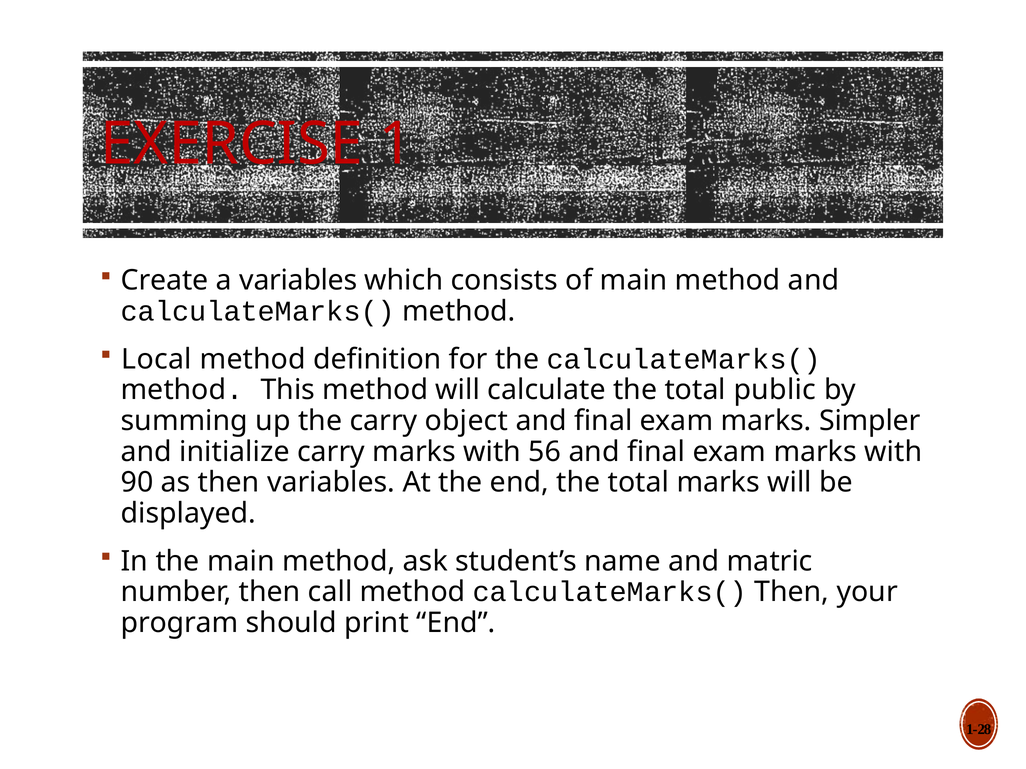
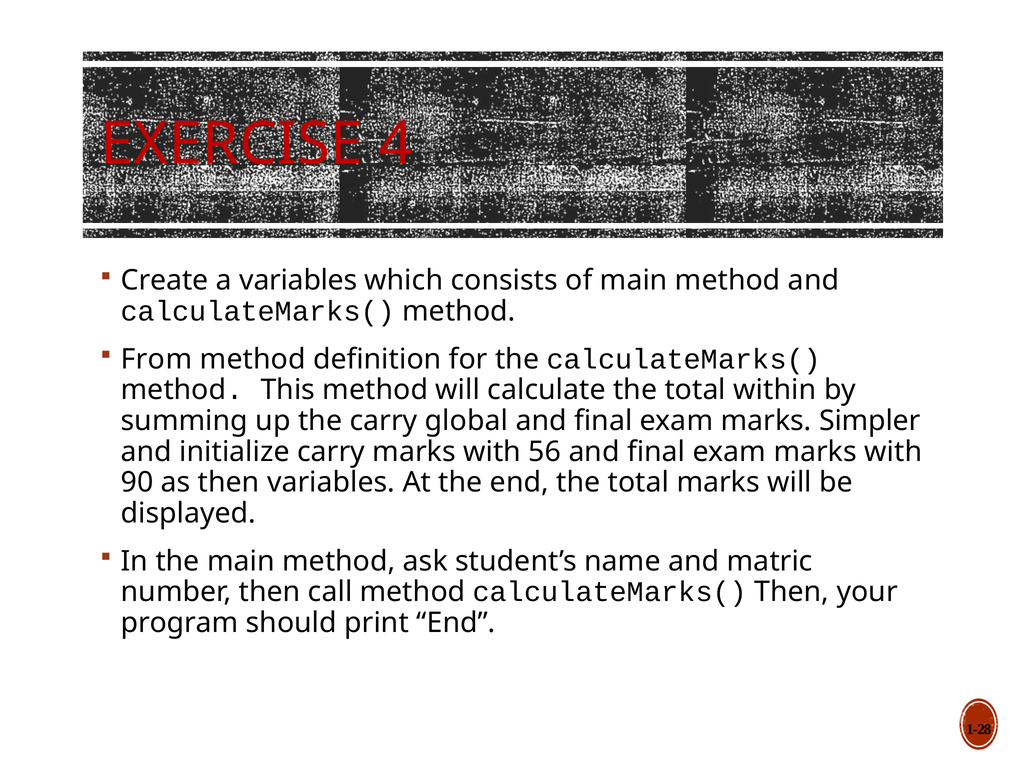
1: 1 -> 4
Local: Local -> From
public: public -> within
object: object -> global
